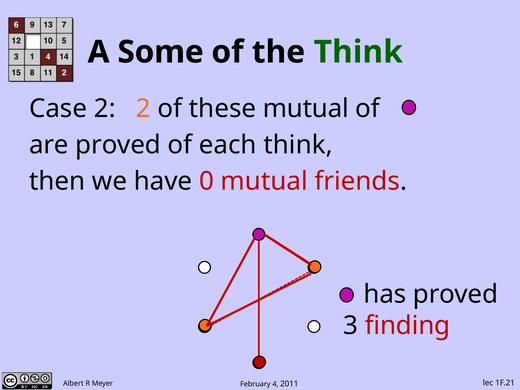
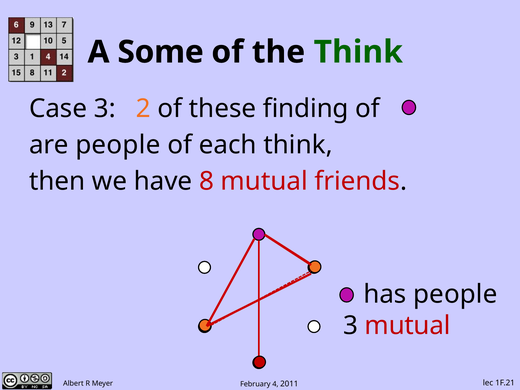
Case 2: 2 -> 3
these mutual: mutual -> finding
are proved: proved -> people
0: 0 -> 8
has proved: proved -> people
3 finding: finding -> mutual
